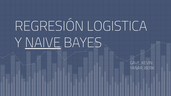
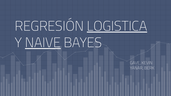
LOGISTICA underline: none -> present
